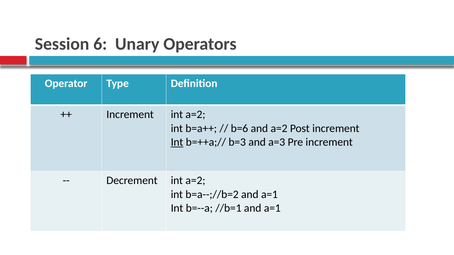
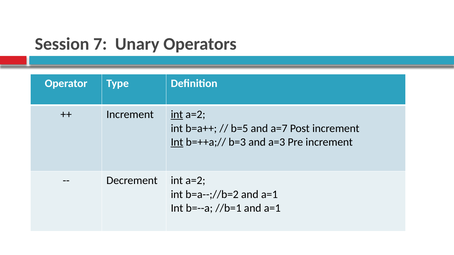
6: 6 -> 7
int at (177, 115) underline: none -> present
b=6: b=6 -> b=5
and a=2: a=2 -> a=7
